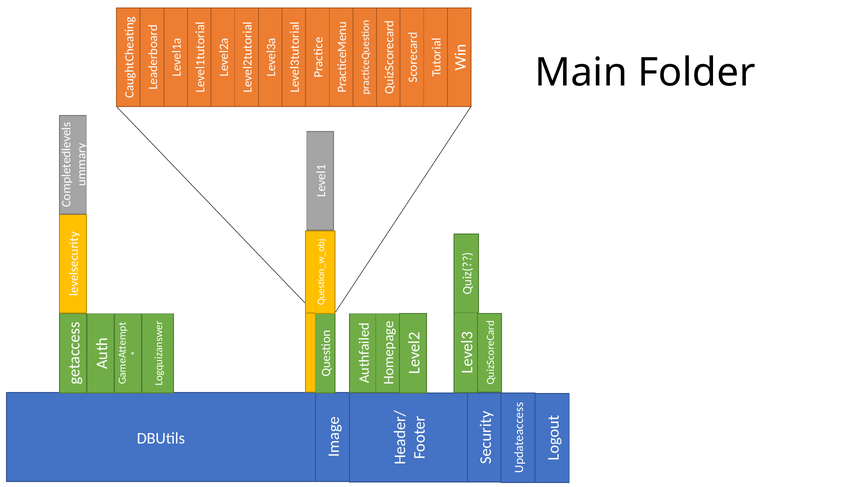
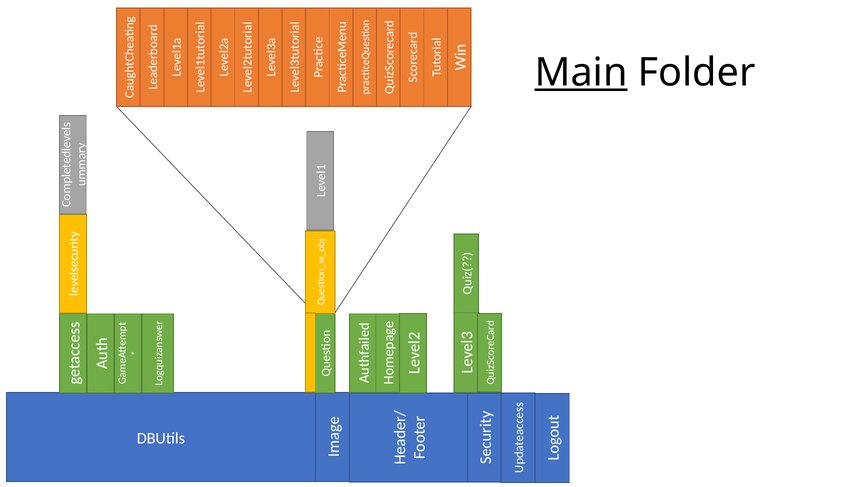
Main underline: none -> present
